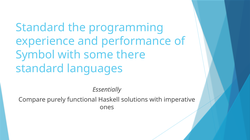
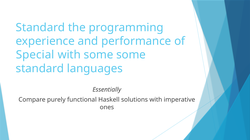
Symbol: Symbol -> Special
some there: there -> some
